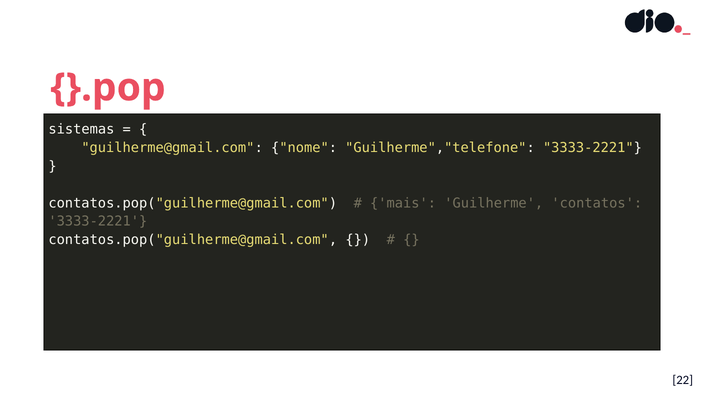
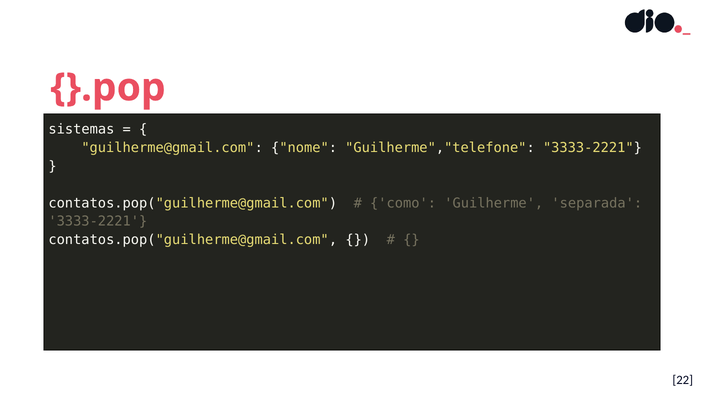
mais: mais -> como
contatos: contatos -> separada
